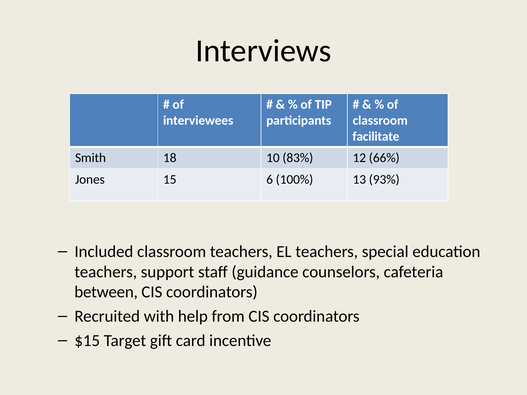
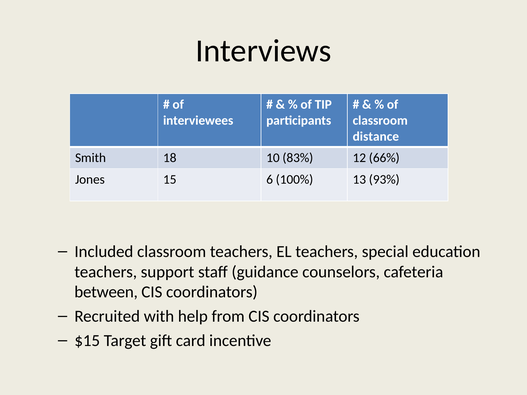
facilitate: facilitate -> distance
